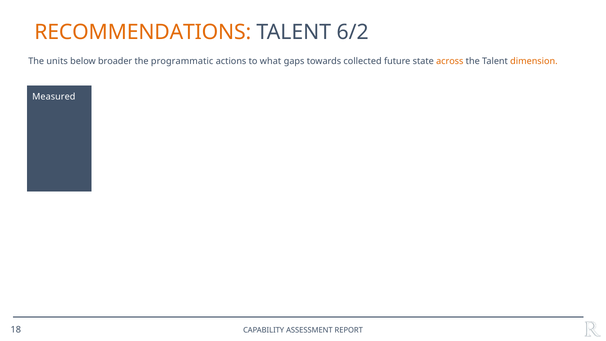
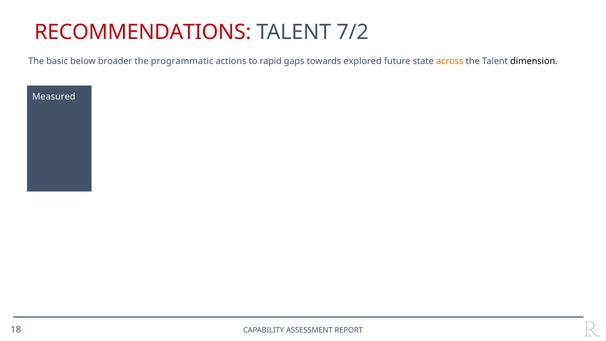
RECOMMENDATIONS colour: orange -> red
6/2: 6/2 -> 7/2
units: units -> basic
what: what -> rapid
collected: collected -> explored
dimension colour: orange -> black
